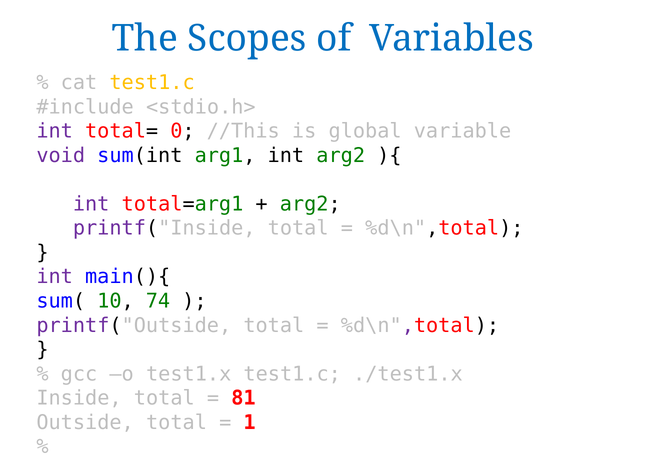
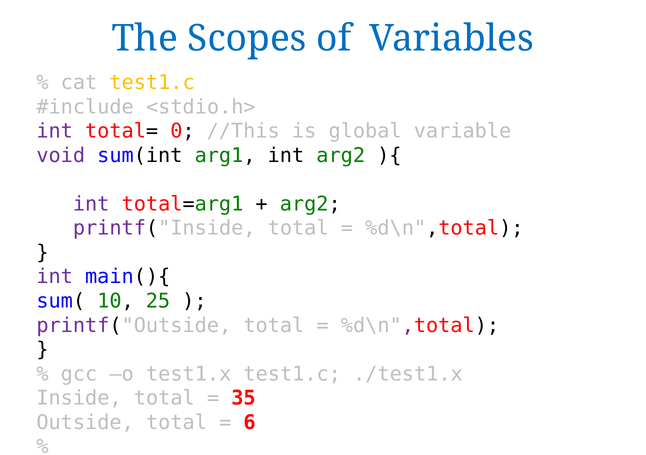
74: 74 -> 25
81: 81 -> 35
1: 1 -> 6
